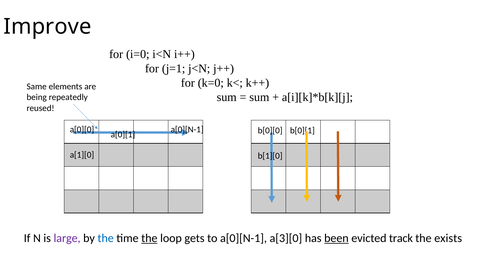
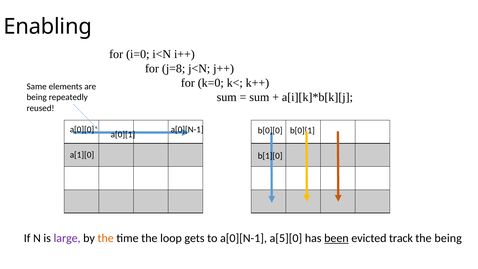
Improve: Improve -> Enabling
j=1: j=1 -> j=8
the at (106, 238) colour: blue -> orange
the at (149, 238) underline: present -> none
a[3][0: a[3][0 -> a[5][0
the exists: exists -> being
